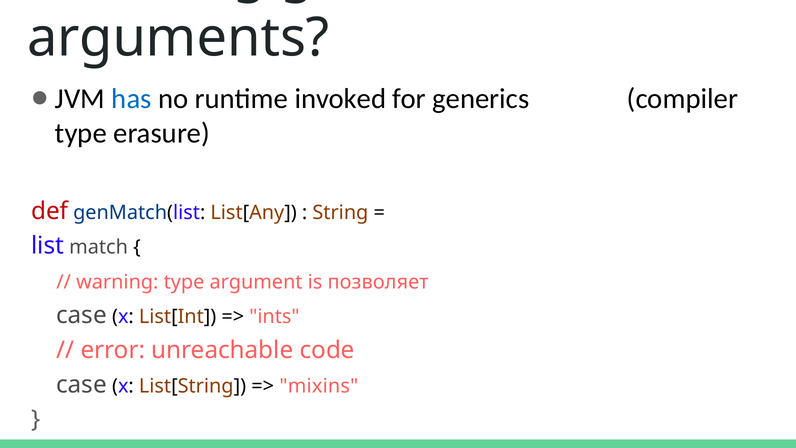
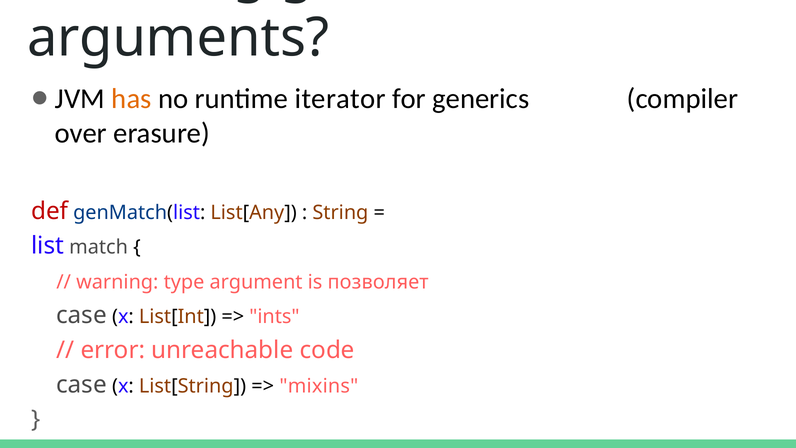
has colour: blue -> orange
invoked: invoked -> iterator
type at (81, 133): type -> over
